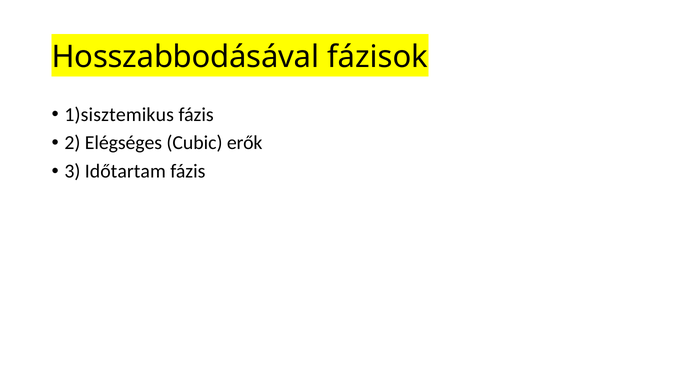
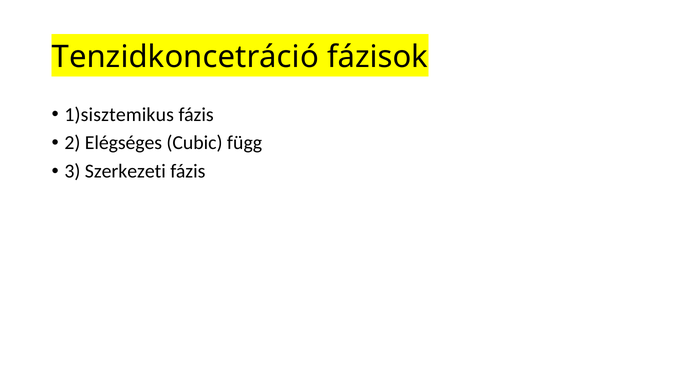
Hosszabbodásával: Hosszabbodásával -> Tenzidkoncetráció
erők: erők -> függ
Időtartam: Időtartam -> Szerkezeti
